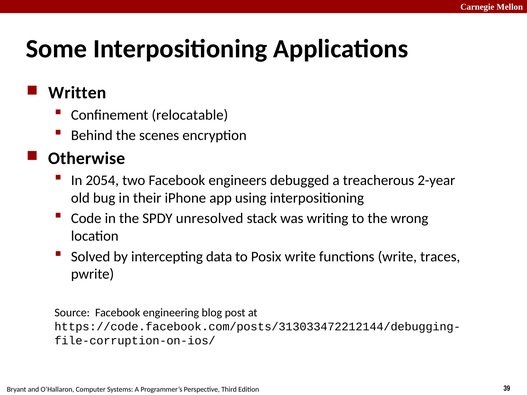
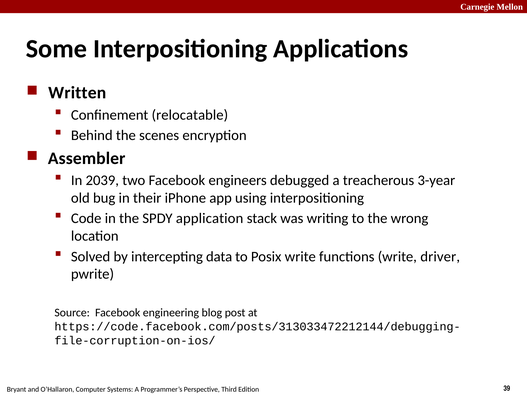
Otherwise: Otherwise -> Assembler
2054: 2054 -> 2039
2-year: 2-year -> 3-year
unresolved: unresolved -> application
traces: traces -> driver
